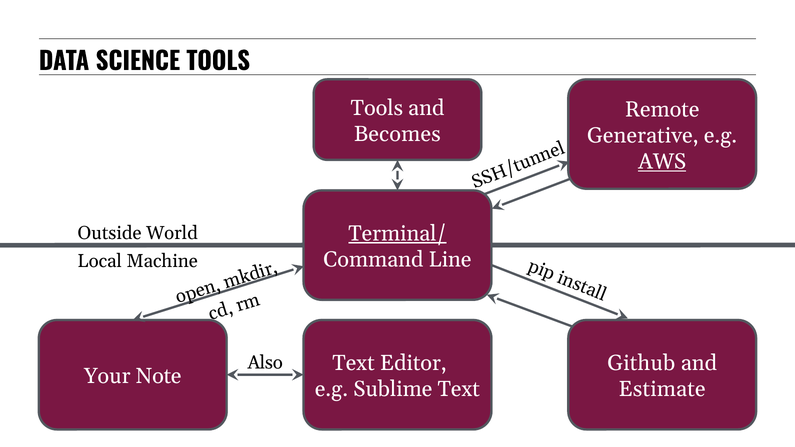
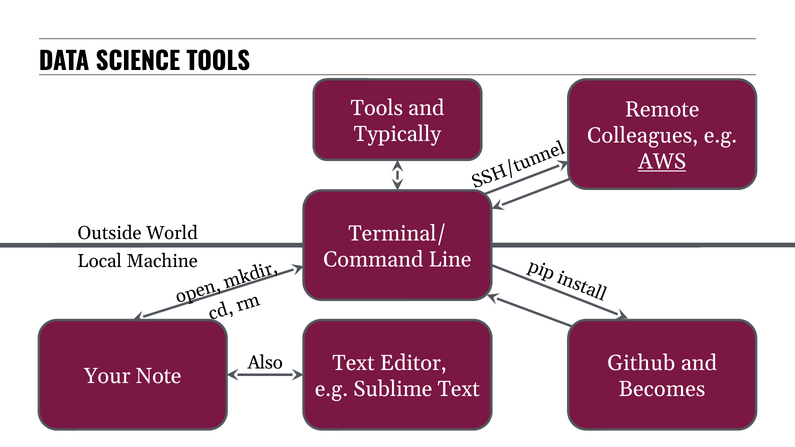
Becomes: Becomes -> Typically
Generative: Generative -> Colleagues
Terminal/ underline: present -> none
Estimate: Estimate -> Becomes
